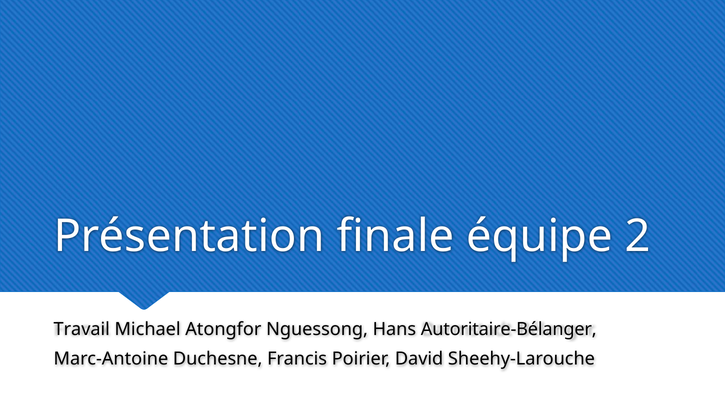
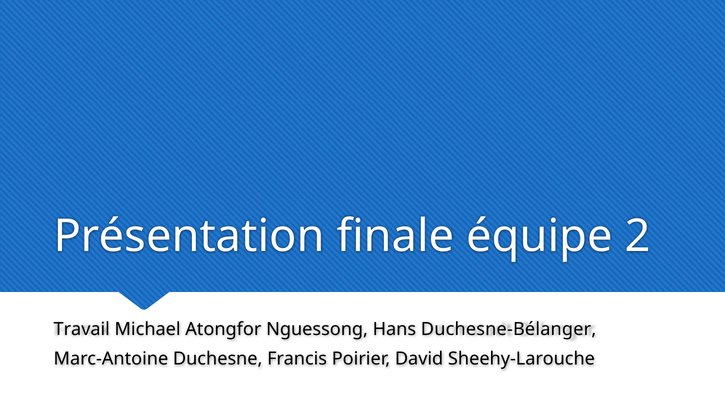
Autoritaire-Bélanger: Autoritaire-Bélanger -> Duchesne-Bélanger
